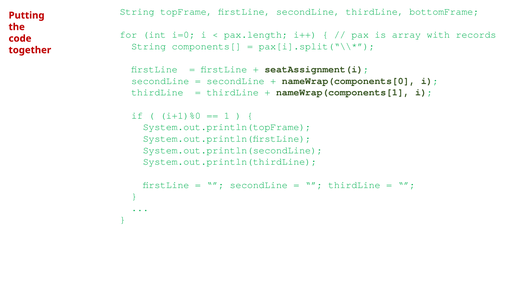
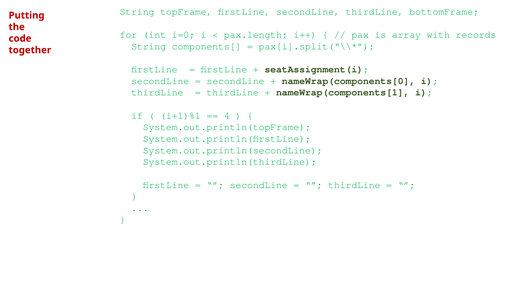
i+1)%0: i+1)%0 -> i+1)%1
1: 1 -> 4
